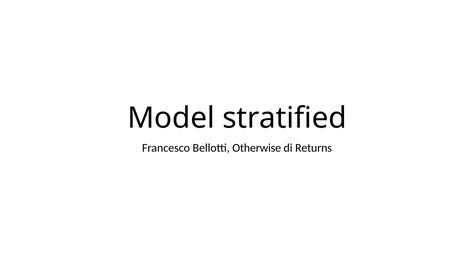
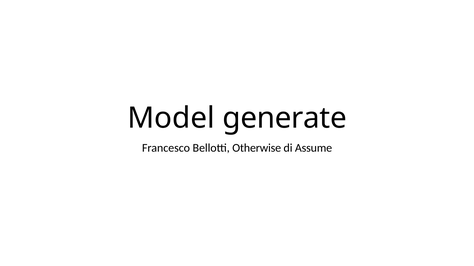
stratified: stratified -> generate
Returns: Returns -> Assume
